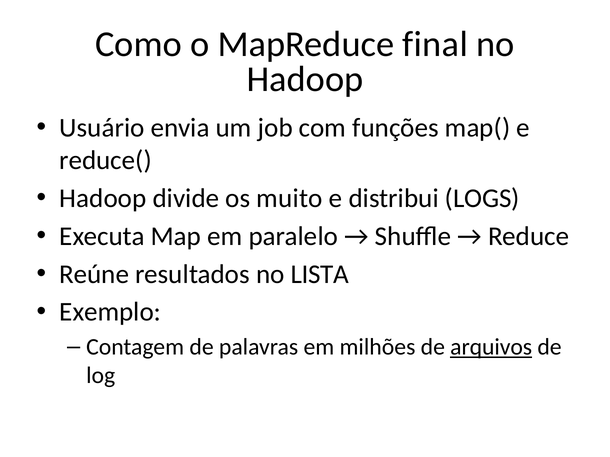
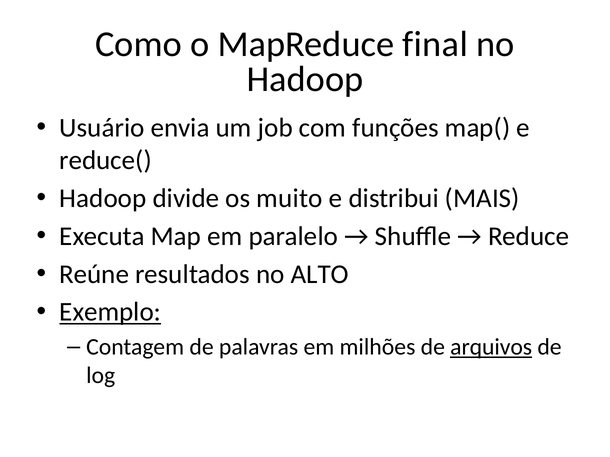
LOGS: LOGS -> MAIS
LISTA: LISTA -> ALTO
Exemplo underline: none -> present
